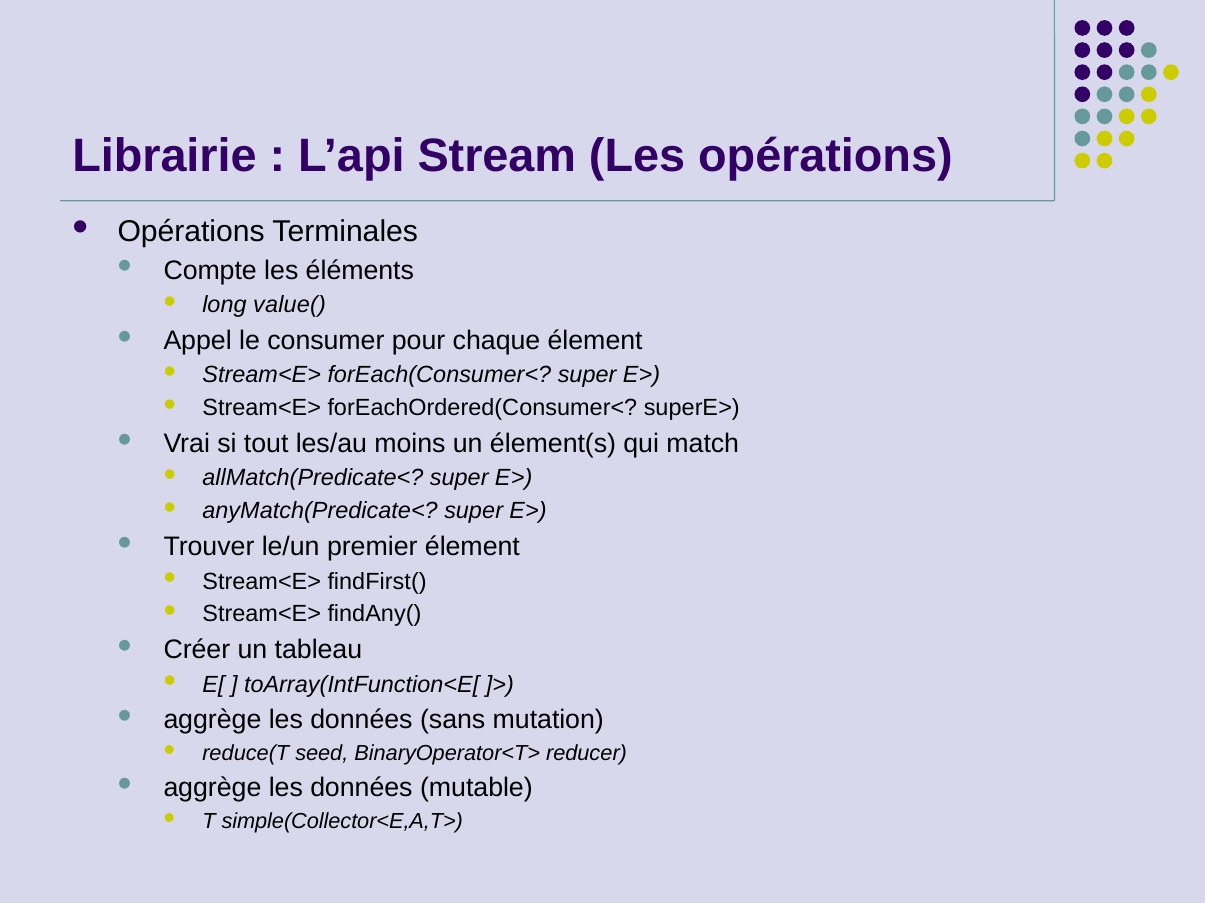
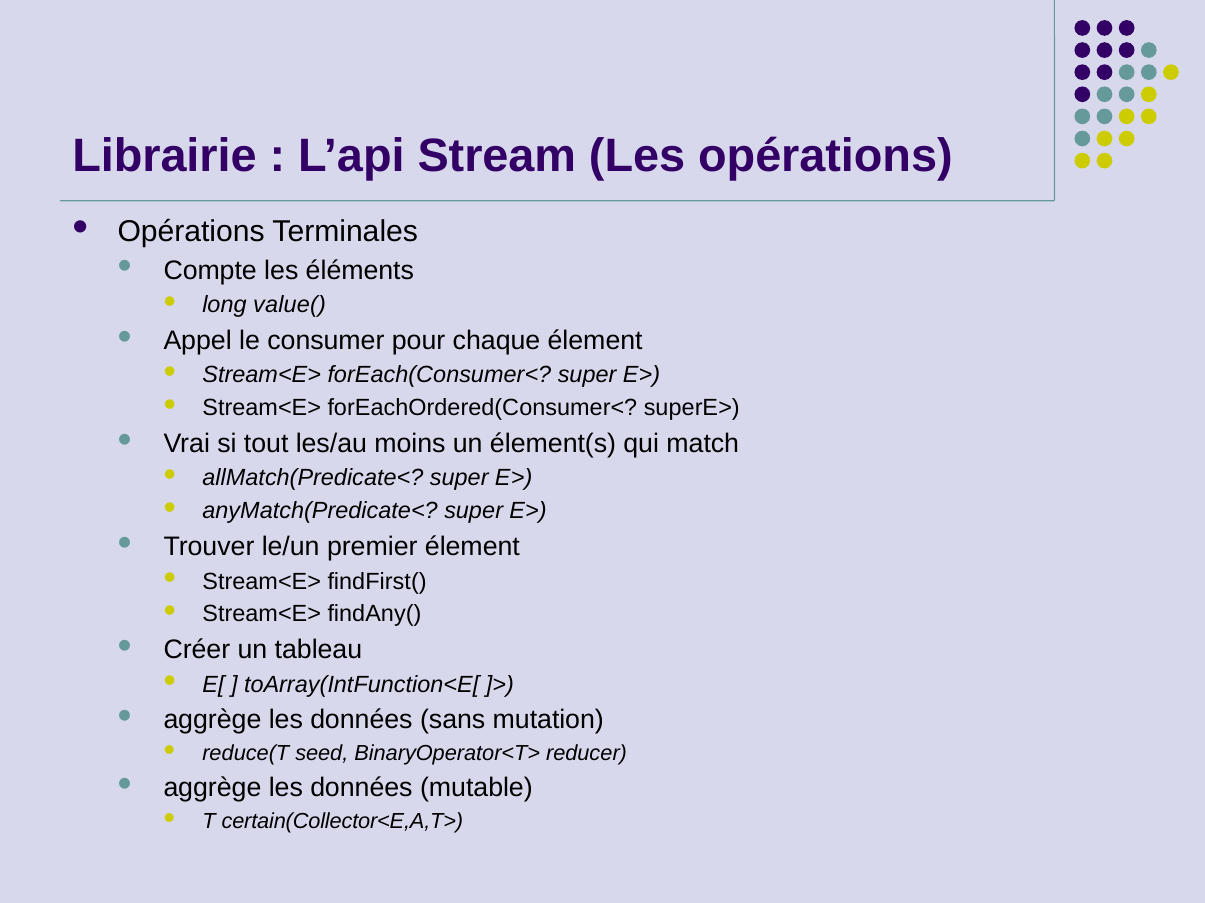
simple(Collector<E,A,T>: simple(Collector<E,A,T> -> certain(Collector<E,A,T>
